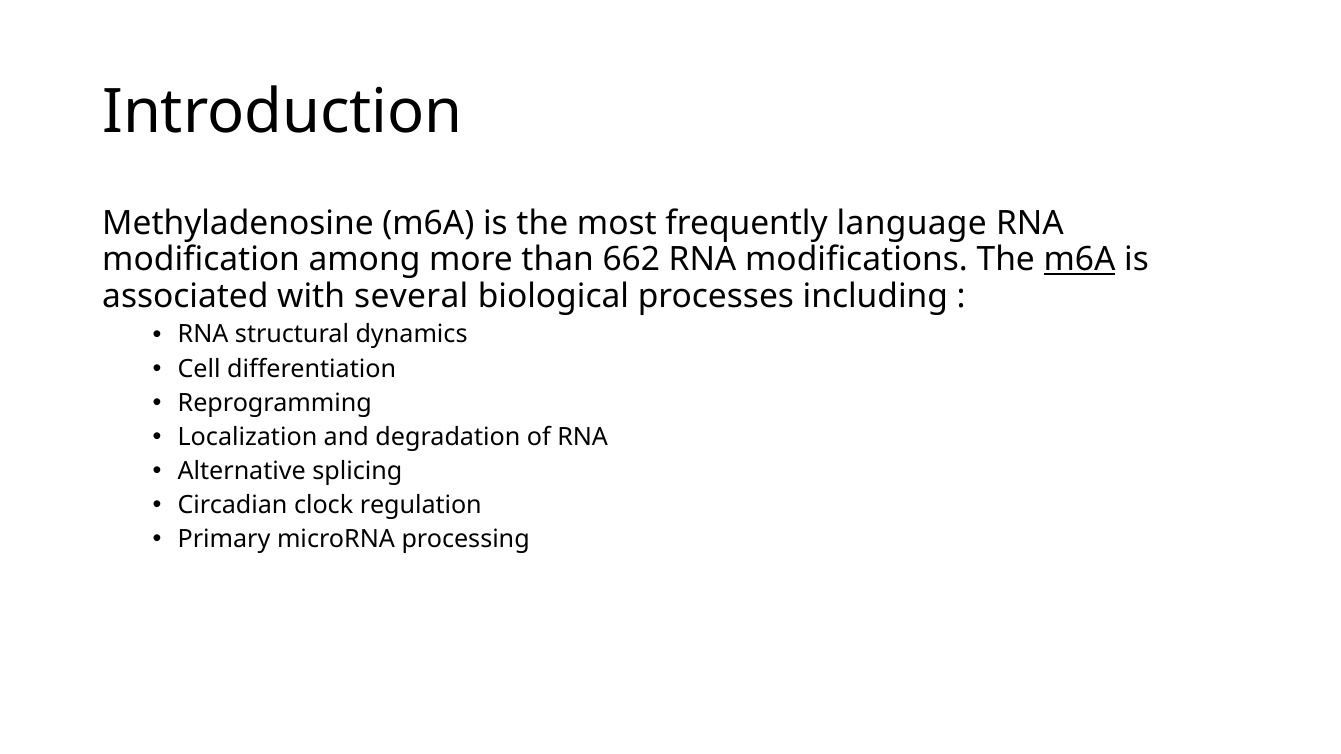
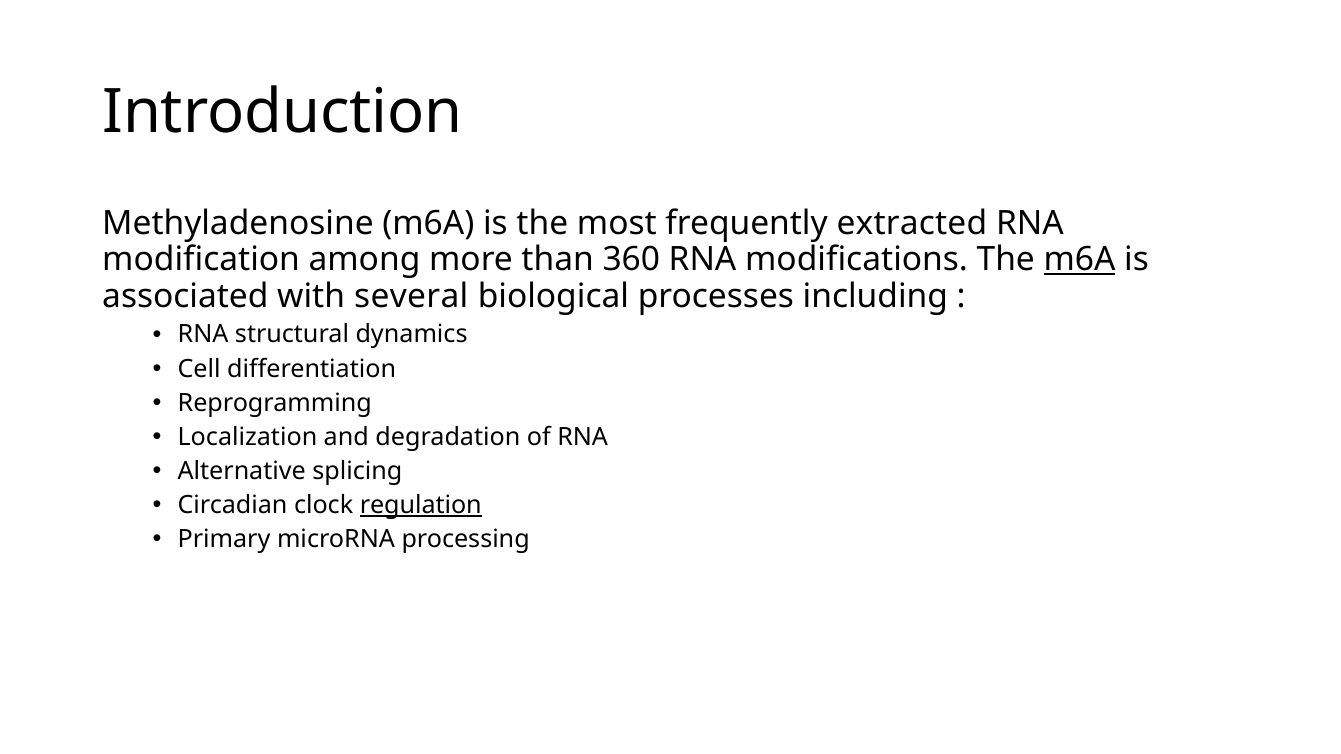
language: language -> extracted
662: 662 -> 360
regulation underline: none -> present
